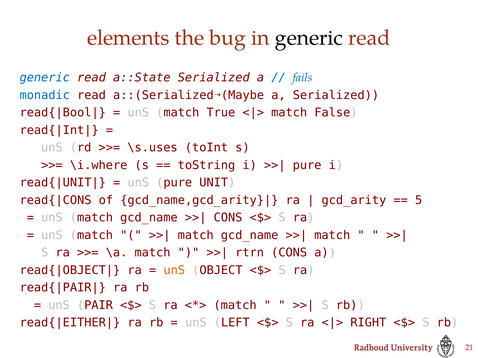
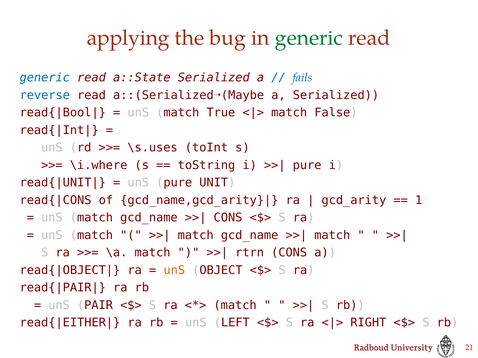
elements: elements -> applying
generic at (309, 38) colour: black -> green
monadic: monadic -> reverse
5: 5 -> 1
